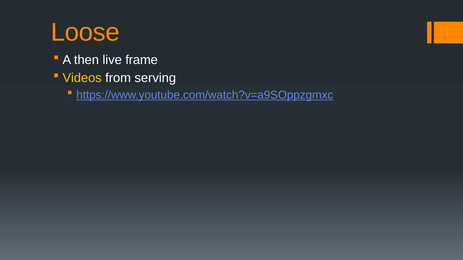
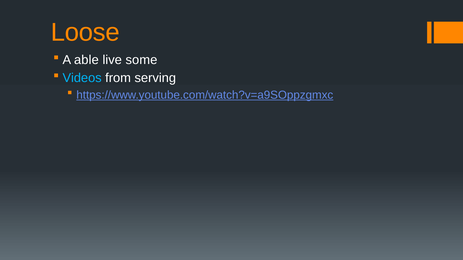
then: then -> able
frame: frame -> some
Videos colour: yellow -> light blue
